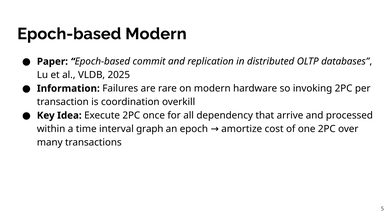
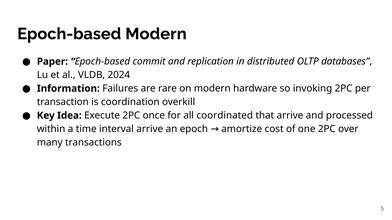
2025: 2025 -> 2024
dependency: dependency -> coordinated
interval graph: graph -> arrive
